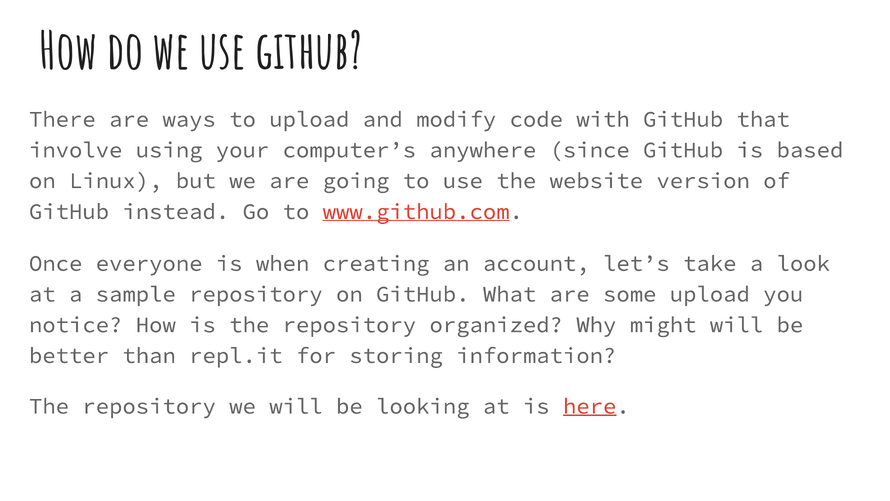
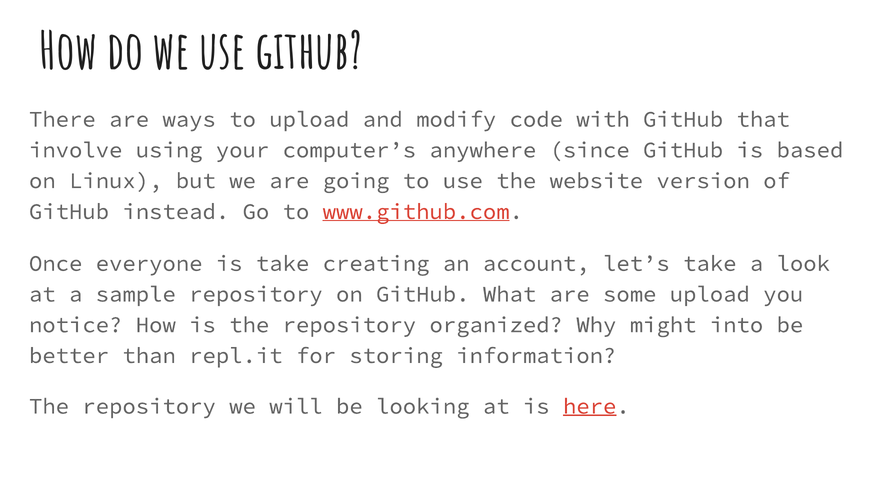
is when: when -> take
might will: will -> into
